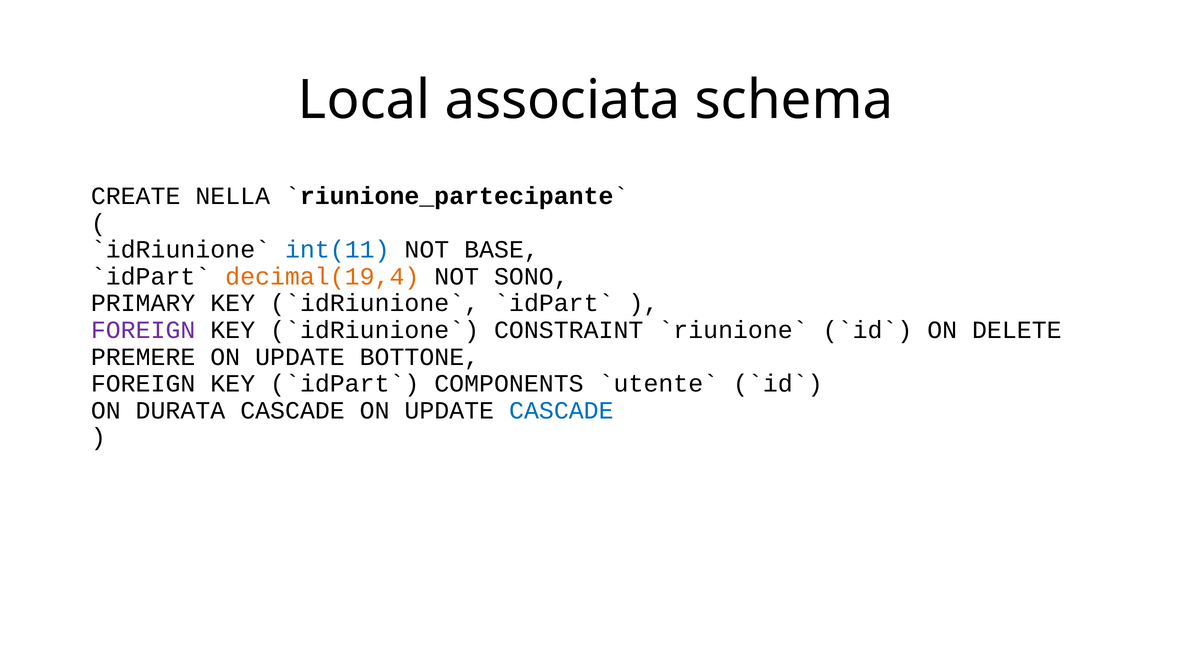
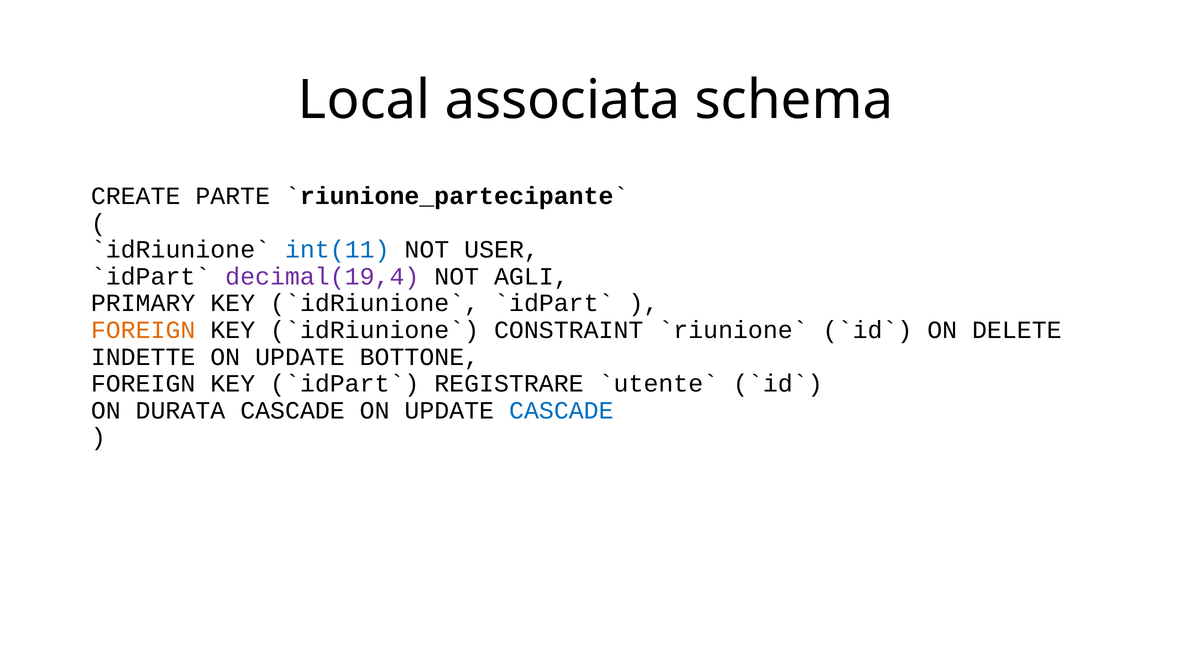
NELLA: NELLA -> PARTE
BASE: BASE -> USER
decimal(19,4 colour: orange -> purple
SONO: SONO -> AGLI
FOREIGN at (143, 330) colour: purple -> orange
PREMERE: PREMERE -> INDETTE
COMPONENTS: COMPONENTS -> REGISTRARE
